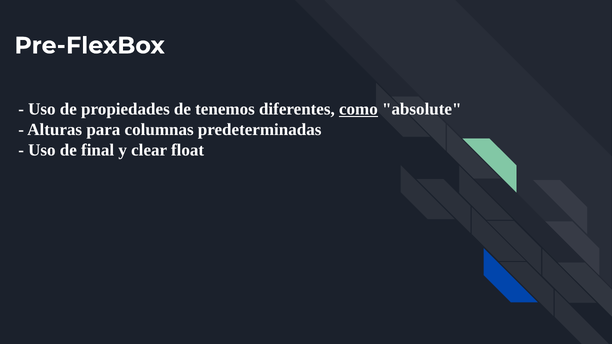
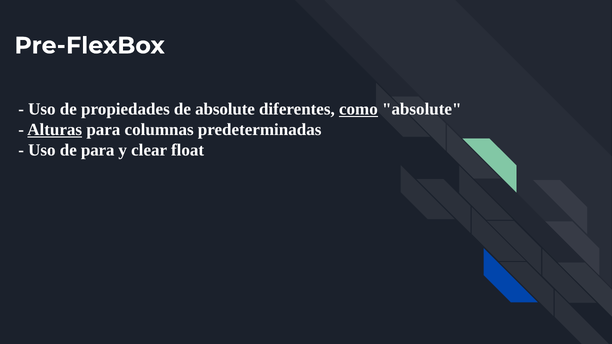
de tenemos: tenemos -> absolute
Alturas underline: none -> present
de final: final -> para
